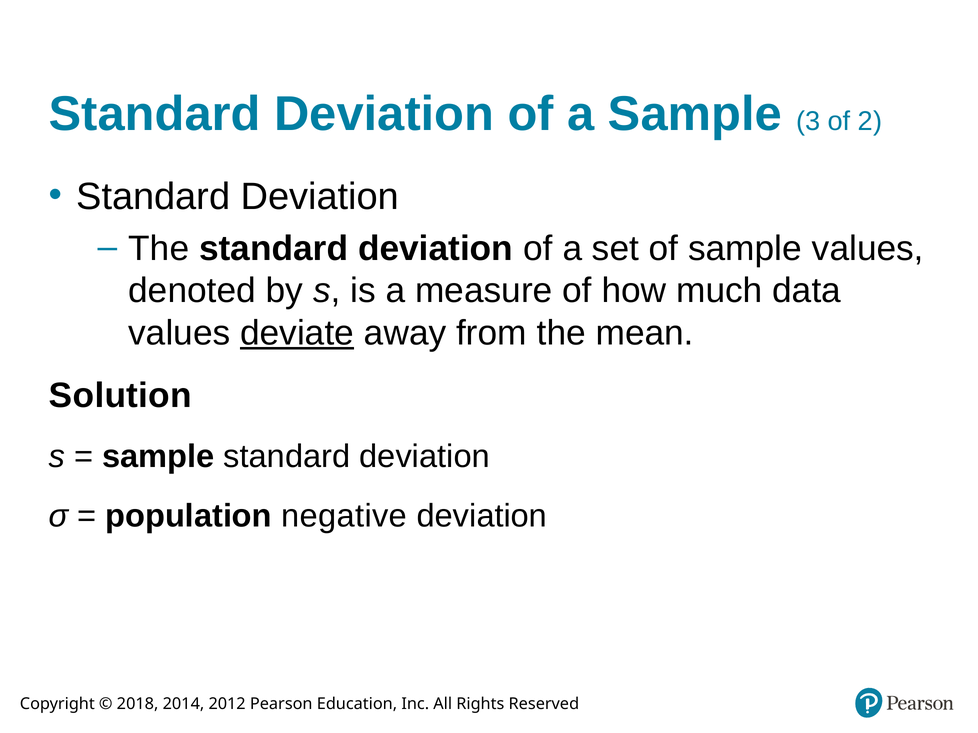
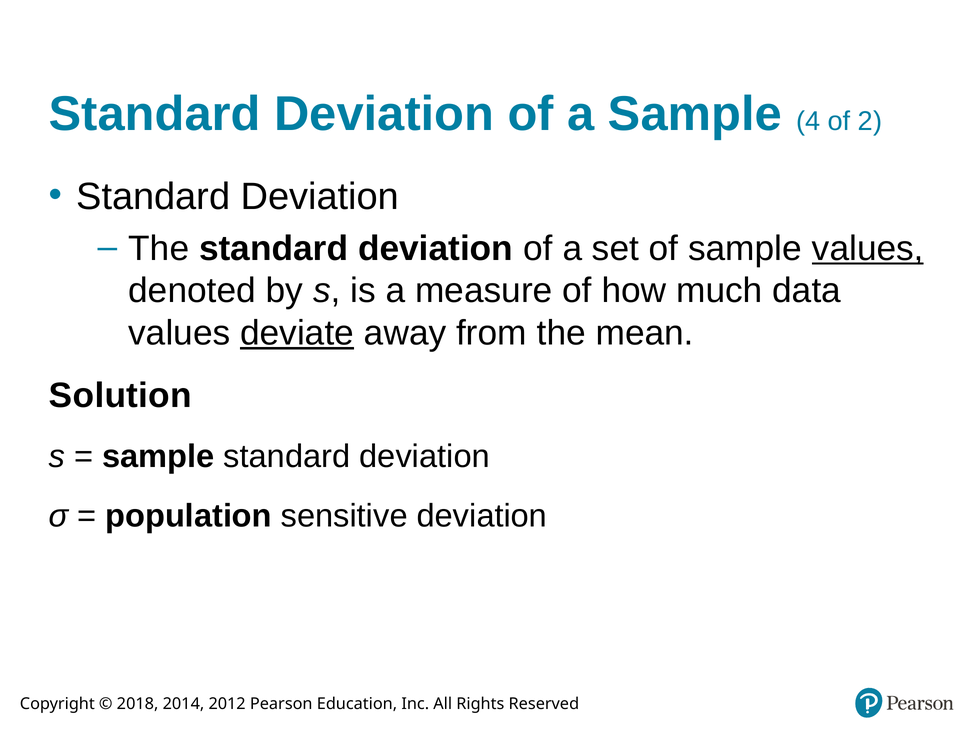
3: 3 -> 4
values at (868, 249) underline: none -> present
negative: negative -> sensitive
